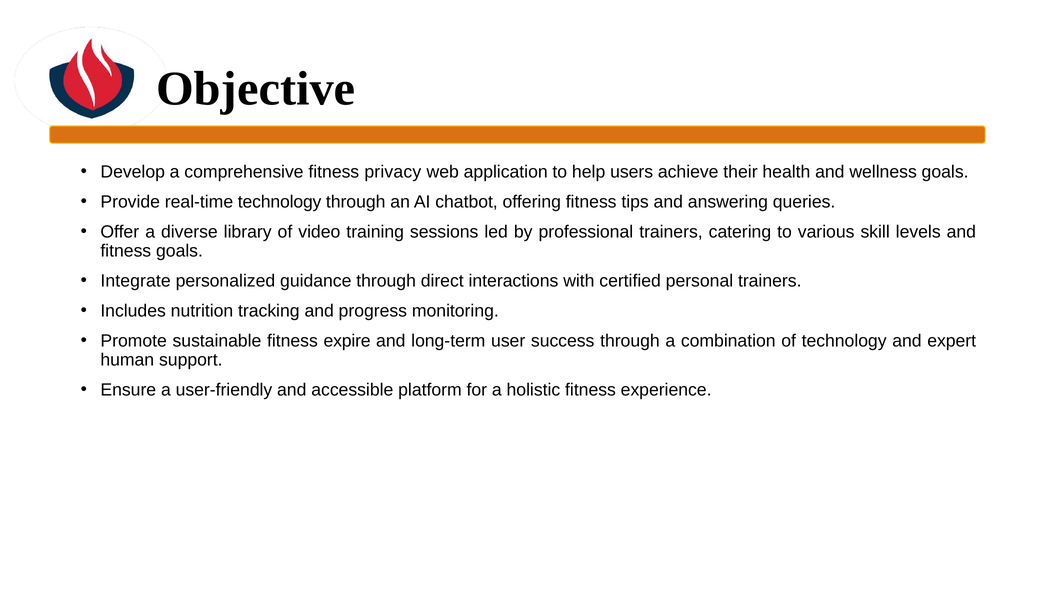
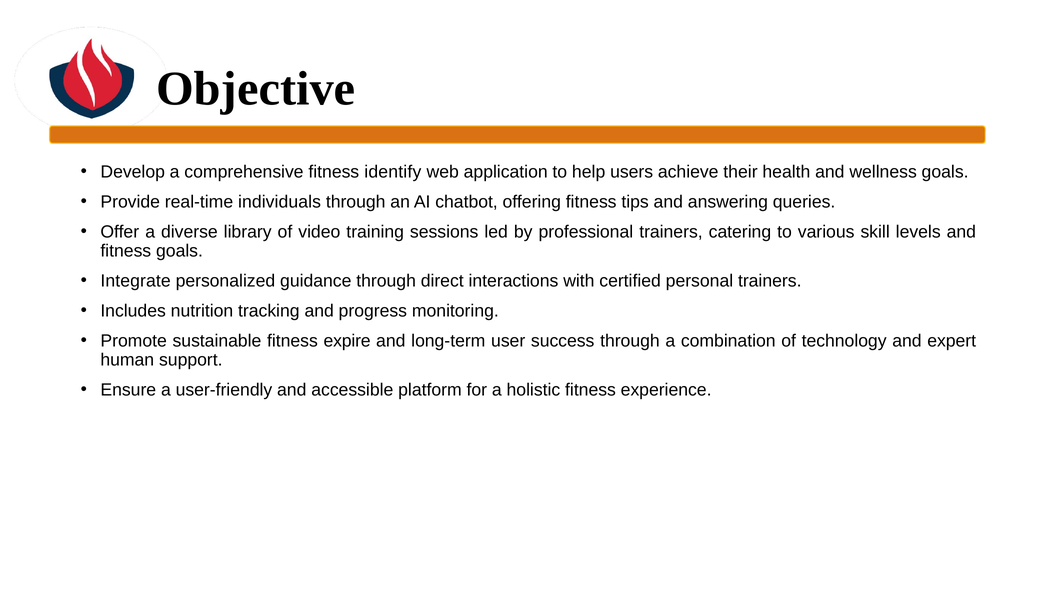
privacy: privacy -> identify
real-time technology: technology -> individuals
